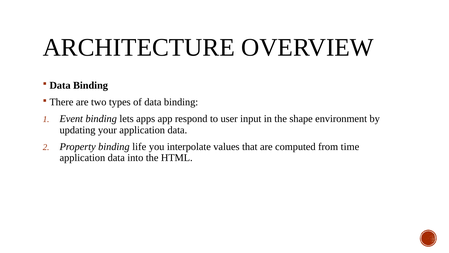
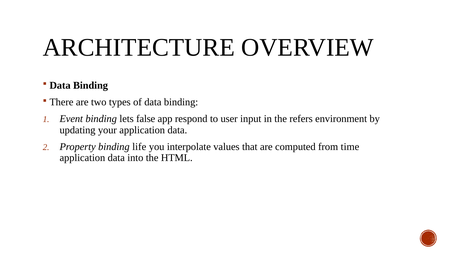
apps: apps -> false
shape: shape -> refers
